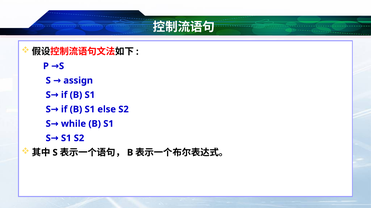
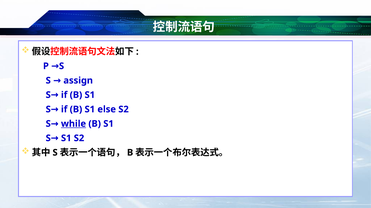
while underline: none -> present
